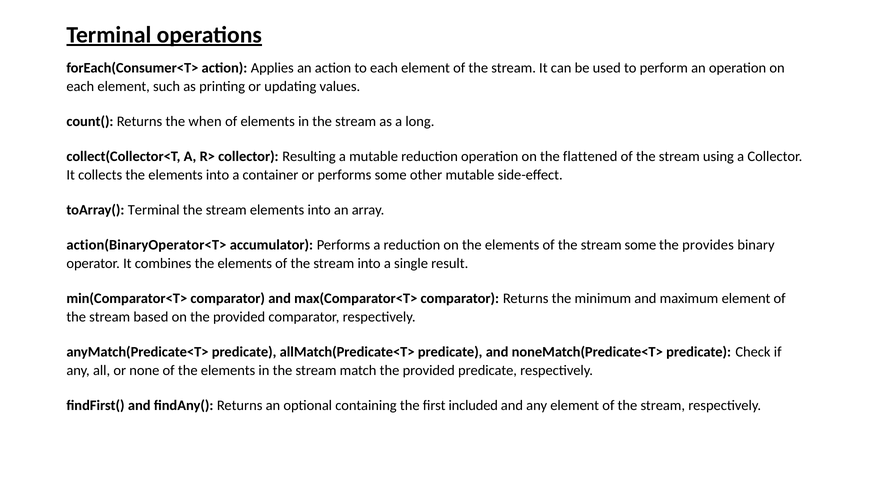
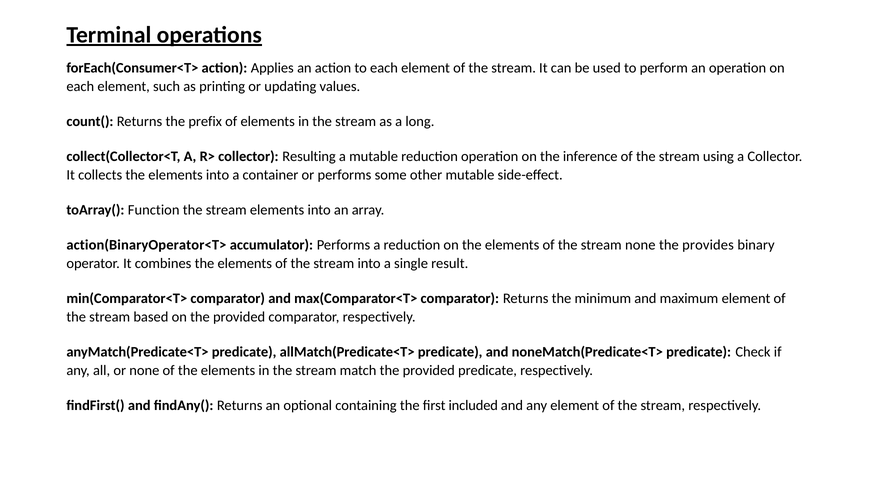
when: when -> prefix
flattened: flattened -> inference
toArray( Terminal: Terminal -> Function
stream some: some -> none
